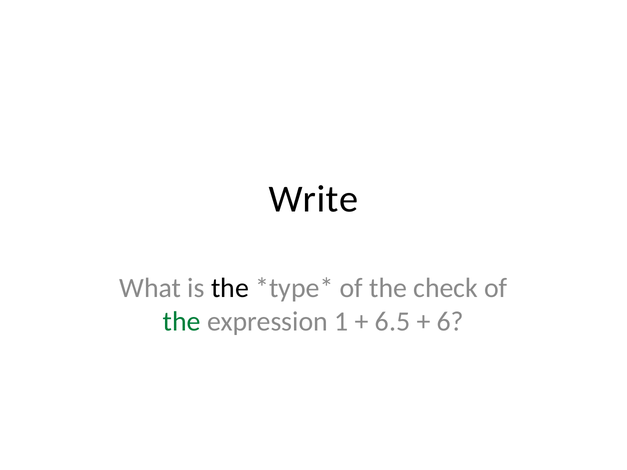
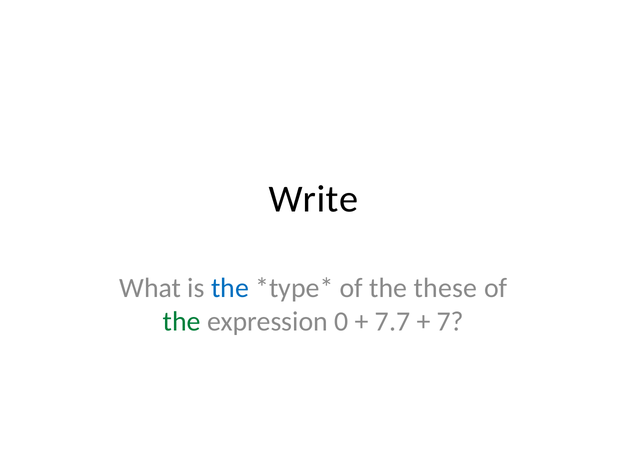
the at (230, 288) colour: black -> blue
check: check -> these
1: 1 -> 0
6.5: 6.5 -> 7.7
6: 6 -> 7
